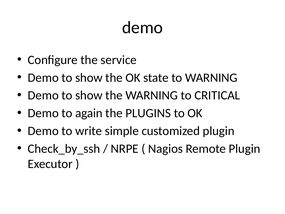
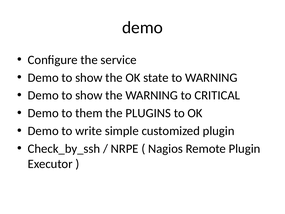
again: again -> them
